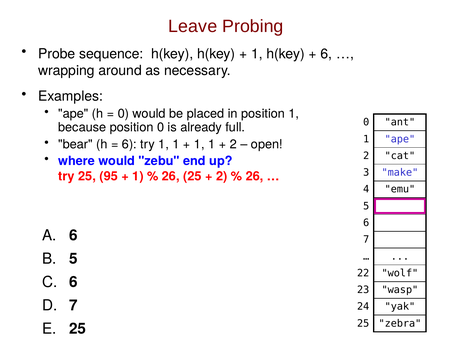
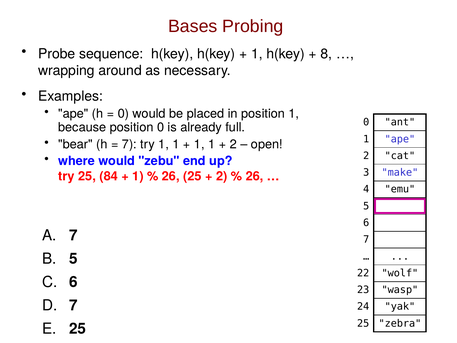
Leave: Leave -> Bases
6 at (326, 54): 6 -> 8
6 at (129, 144): 6 -> 7
95: 95 -> 84
6 at (73, 235): 6 -> 7
